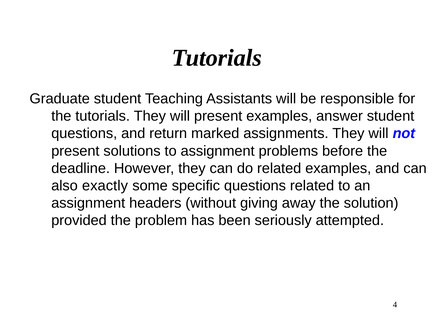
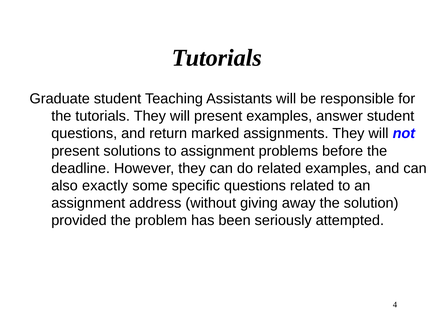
headers: headers -> address
